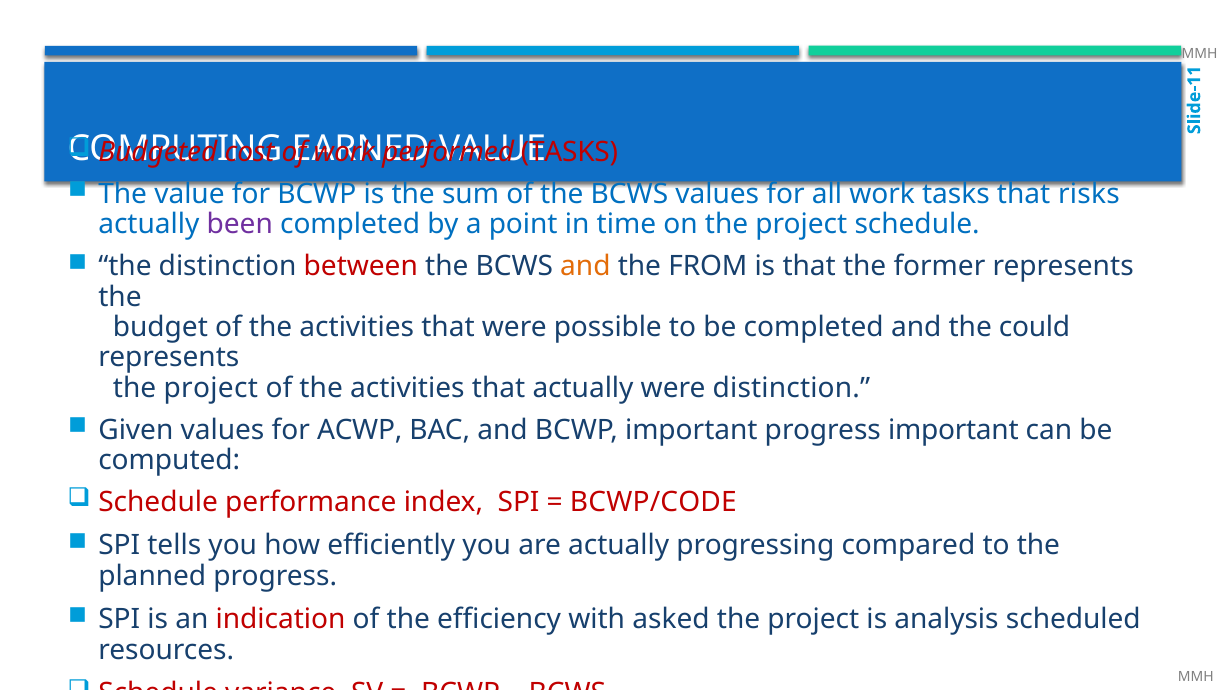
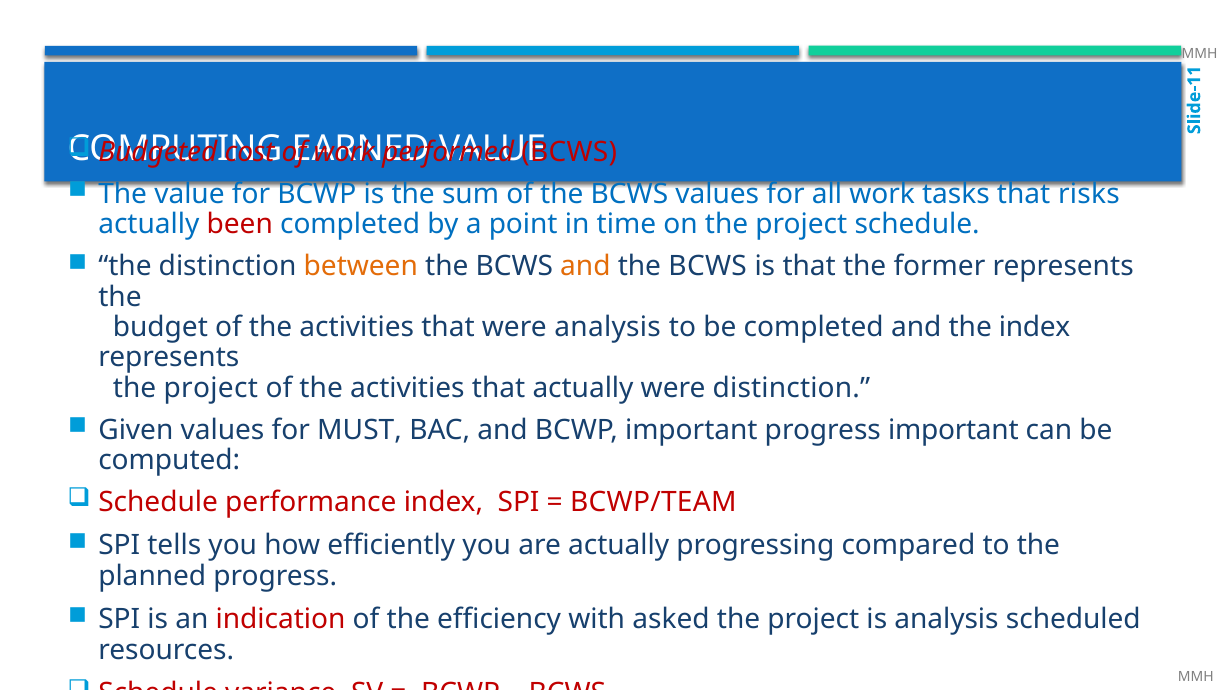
TASKS at (569, 152): TASKS -> BCWS
been colour: purple -> red
between colour: red -> orange
FROM at (708, 266): FROM -> BCWS
were possible: possible -> analysis
the could: could -> index
ACWP: ACWP -> MUST
BCWP/CODE: BCWP/CODE -> BCWP/TEAM
